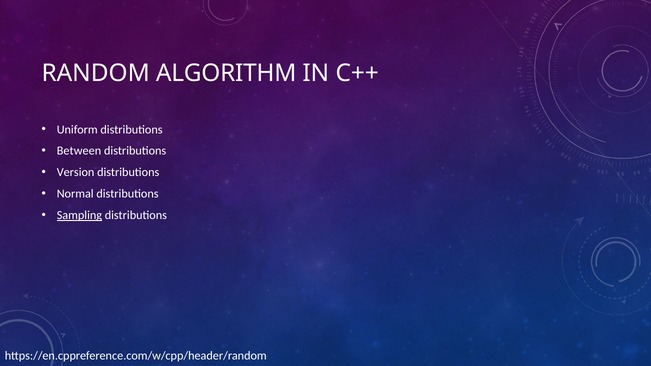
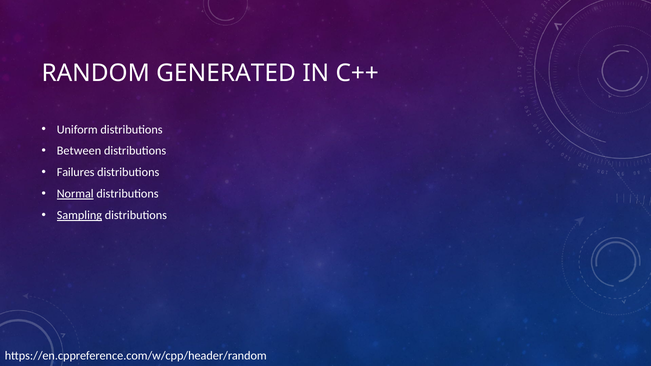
ALGORITHM: ALGORITHM -> GENERATED
Version: Version -> Failures
Normal underline: none -> present
